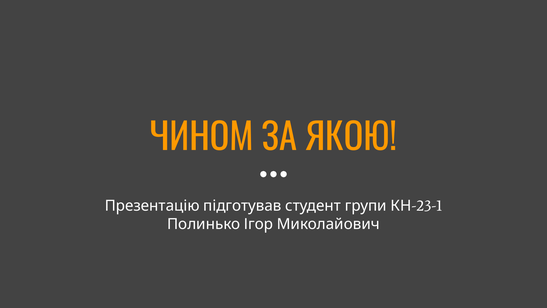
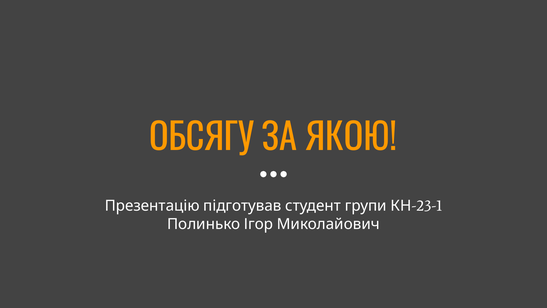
ЧИНОМ: ЧИНОМ -> ОБСЯГУ
